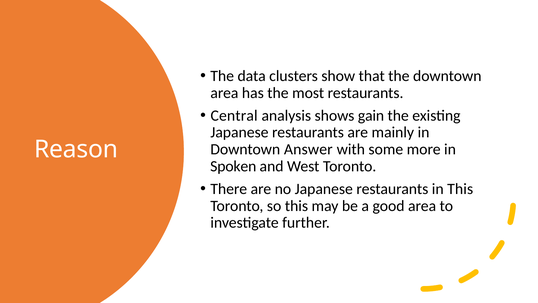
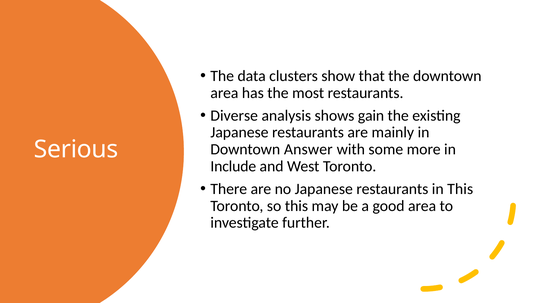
Central: Central -> Diverse
Reason: Reason -> Serious
Spoken: Spoken -> Include
